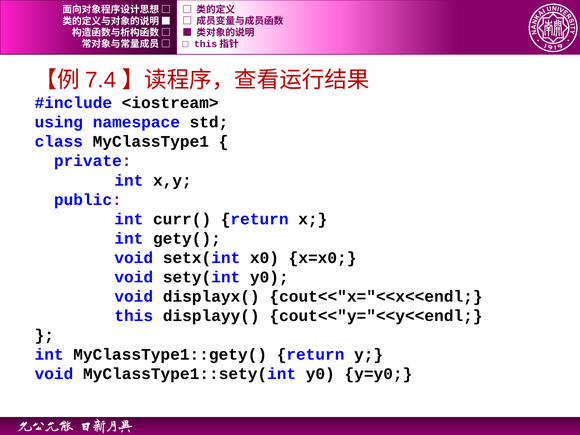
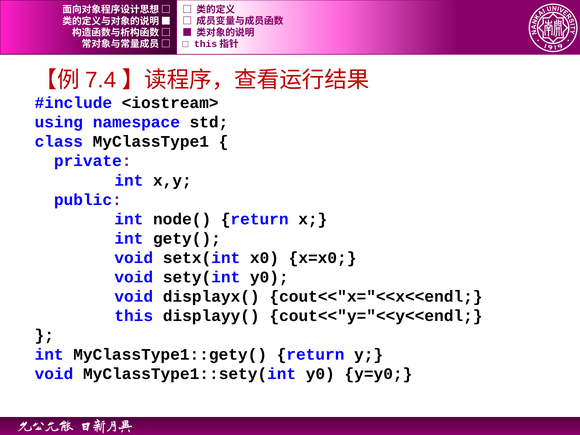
curr(: curr( -> node(
